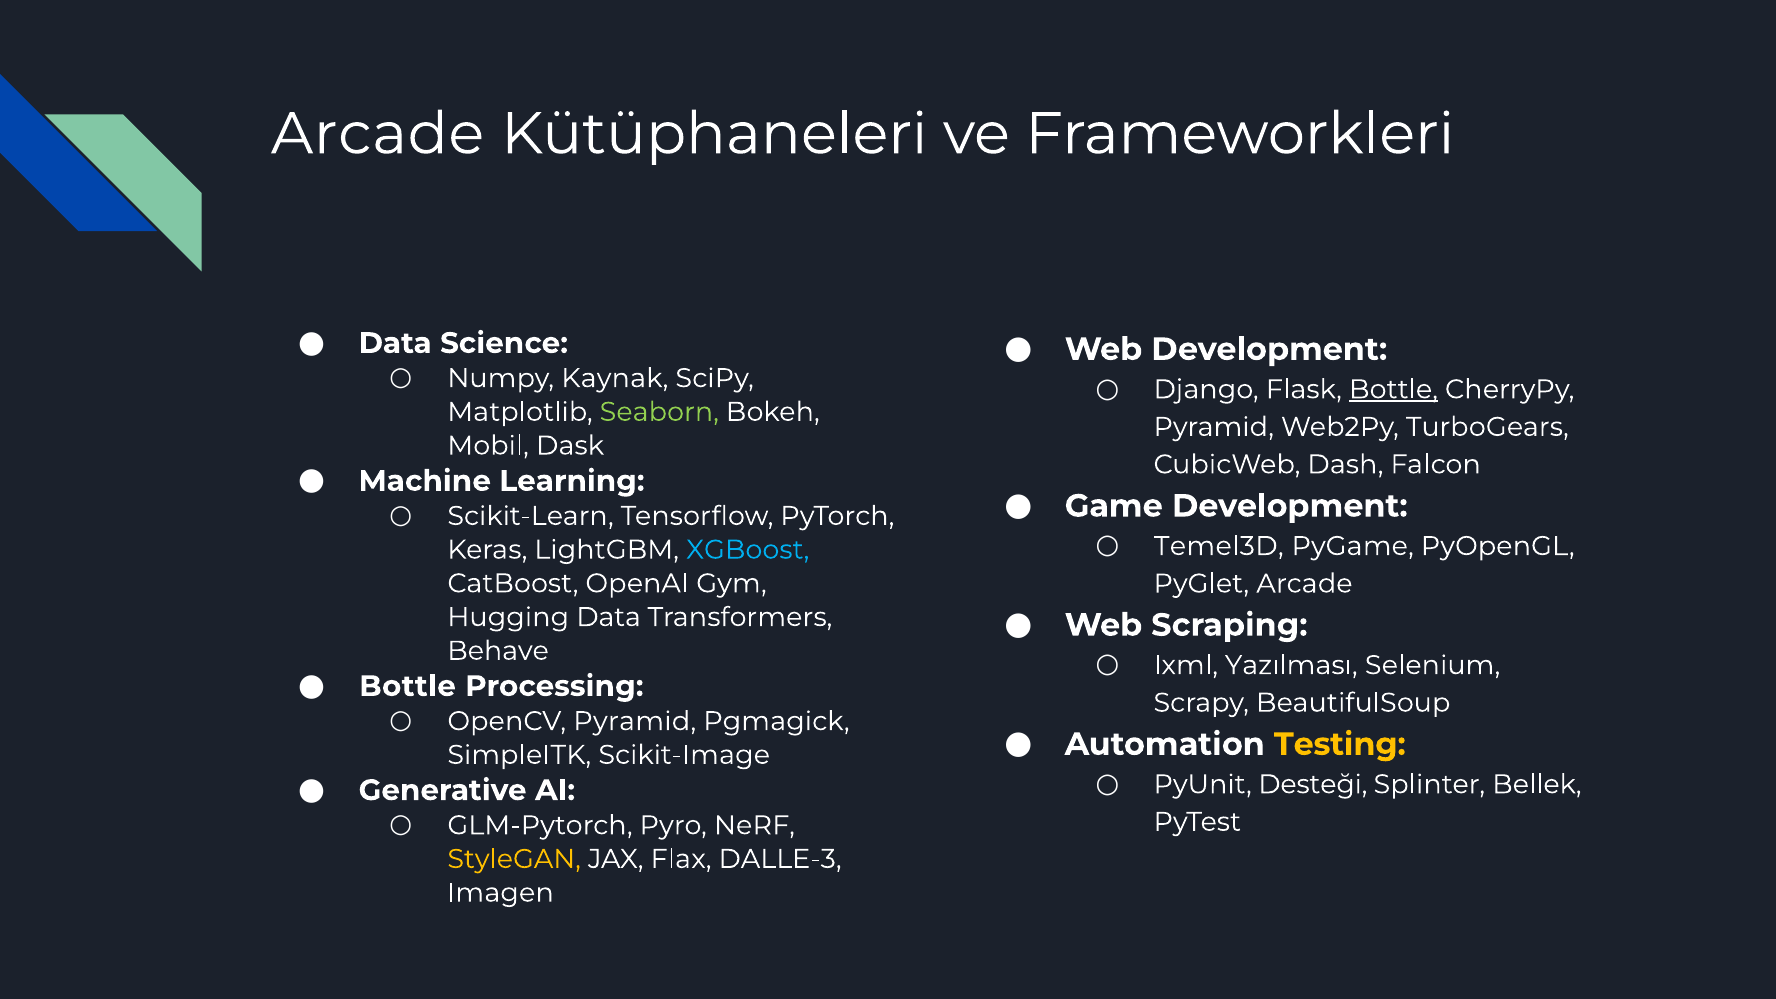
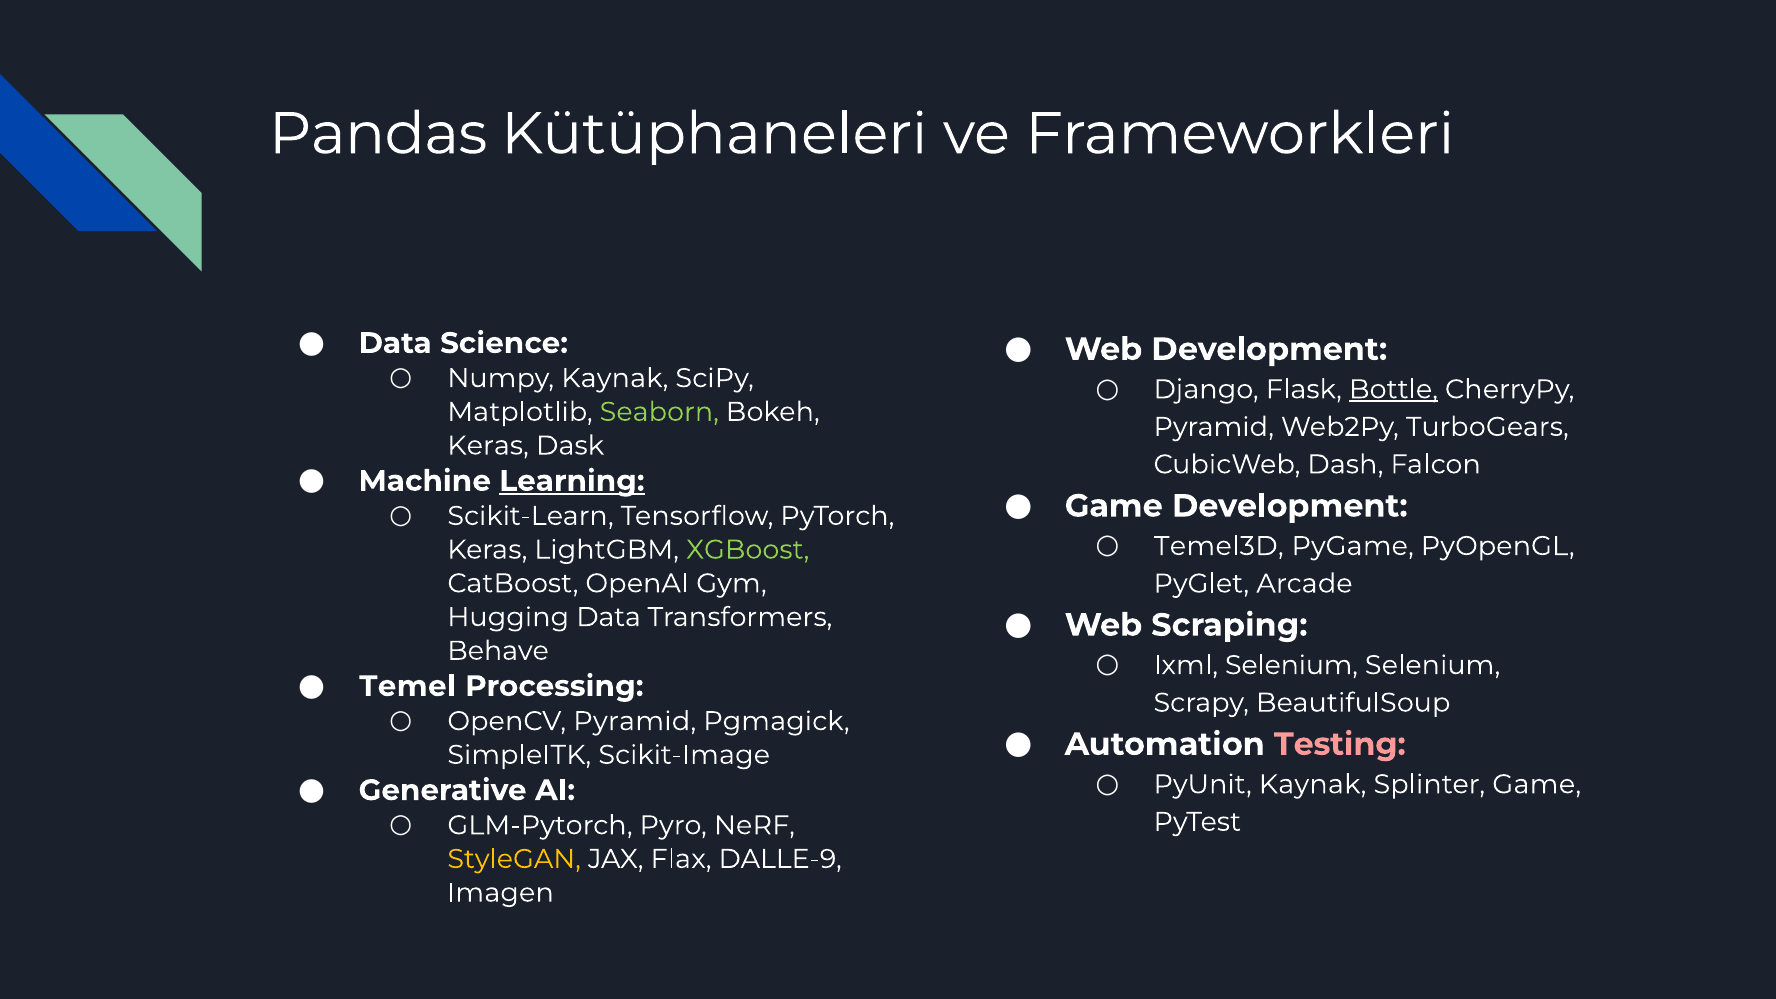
Arcade at (378, 134): Arcade -> Pandas
Mobil at (488, 446): Mobil -> Keras
Learning underline: none -> present
XGBoost colour: light blue -> light green
Ixml Yazılması: Yazılması -> Selenium
Bottle at (407, 686): Bottle -> Temel
Testing colour: yellow -> pink
PyUnit Desteği: Desteği -> Kaynak
Splinter Bellek: Bellek -> Game
DALLE-3: DALLE-3 -> DALLE-9
